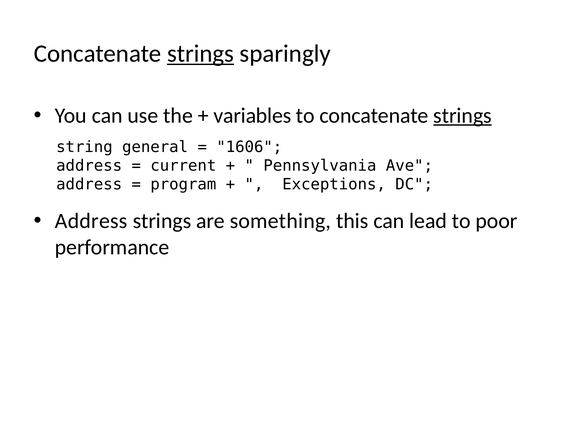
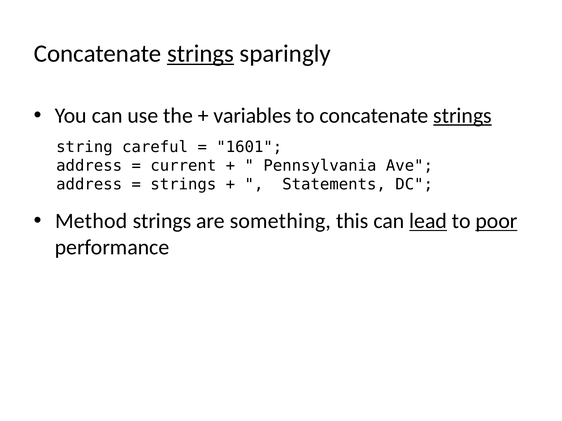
general: general -> careful
1606: 1606 -> 1601
program at (183, 185): program -> strings
Exceptions: Exceptions -> Statements
Address at (91, 221): Address -> Method
lead underline: none -> present
poor underline: none -> present
